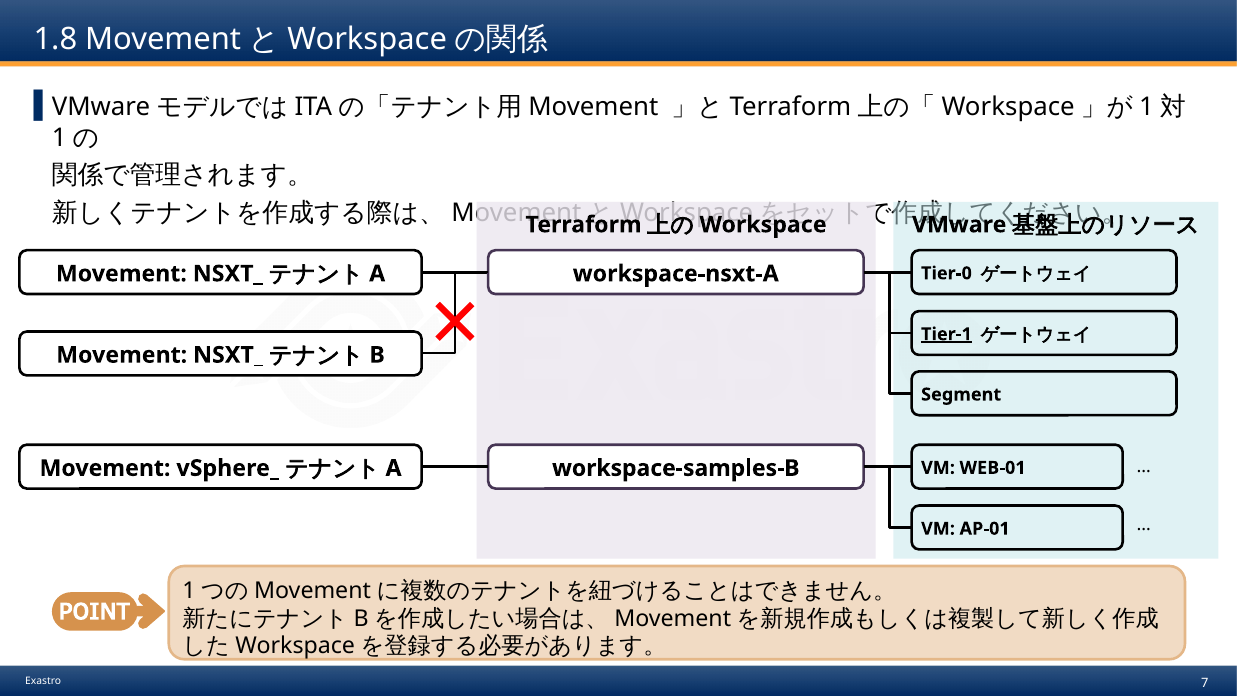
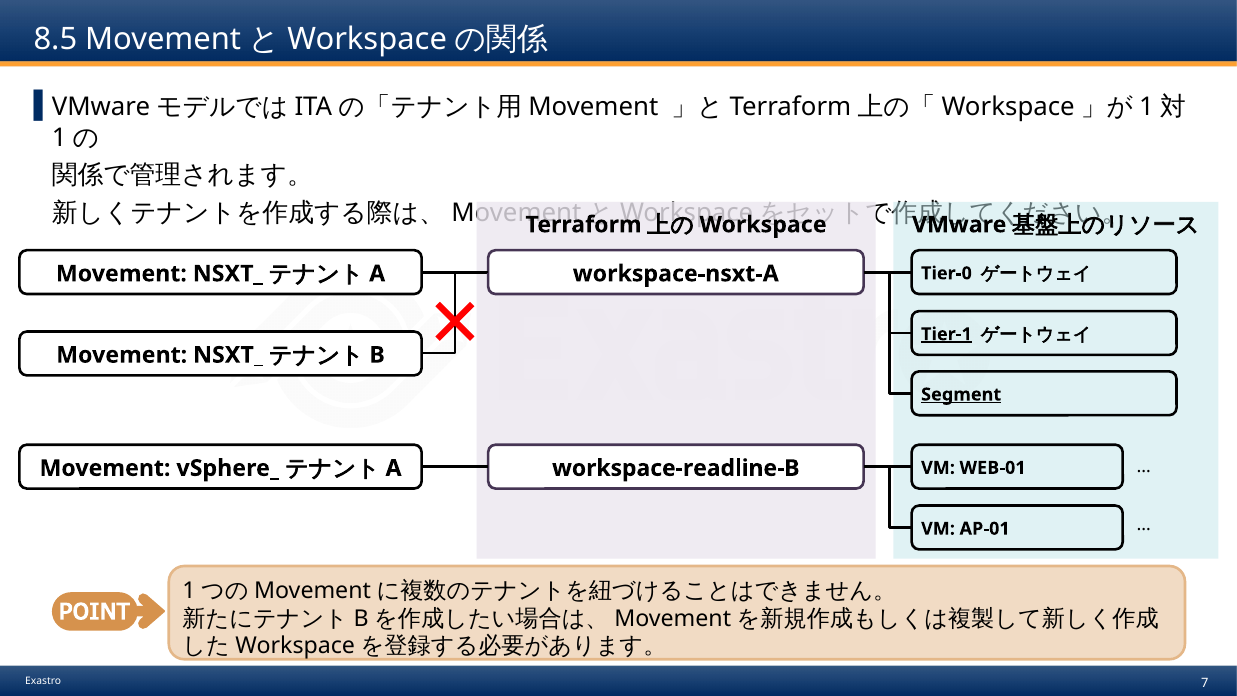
1.8: 1.8 -> 8.5
Segment underline: none -> present
workspace-samples-B: workspace-samples-B -> workspace-readline-B
